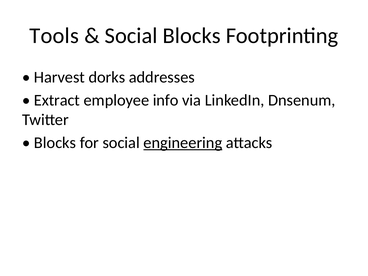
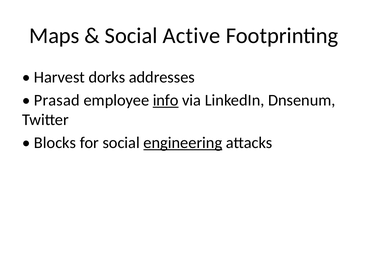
Tools: Tools -> Maps
Social Blocks: Blocks -> Active
Extract: Extract -> Prasad
info underline: none -> present
